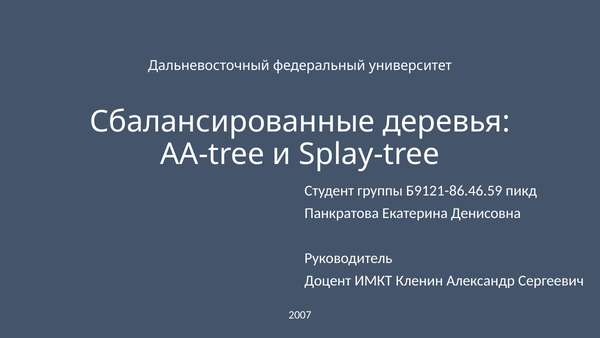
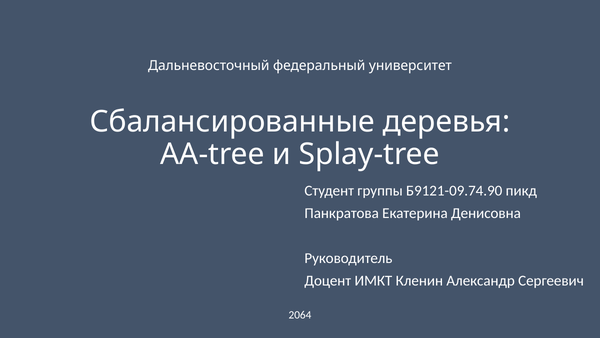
Б9121-86.46.59: Б9121-86.46.59 -> Б9121-09.74.90
2007: 2007 -> 2064
